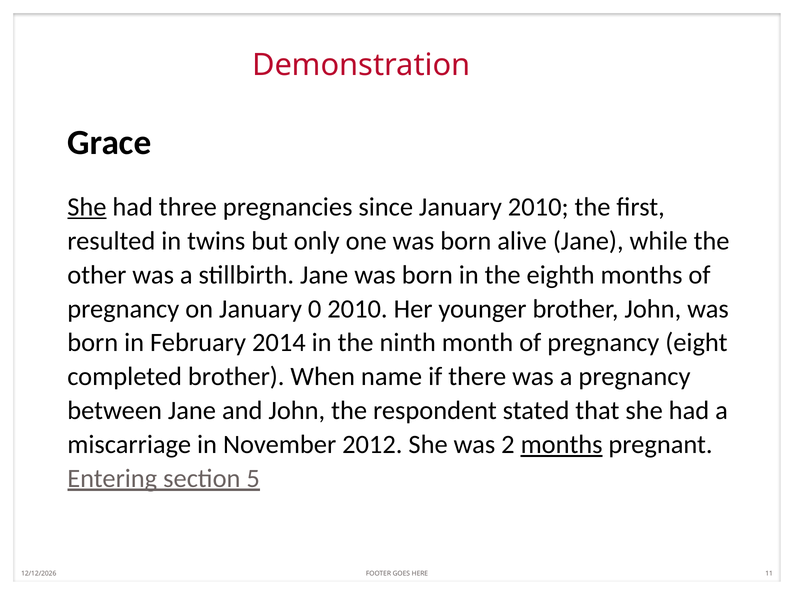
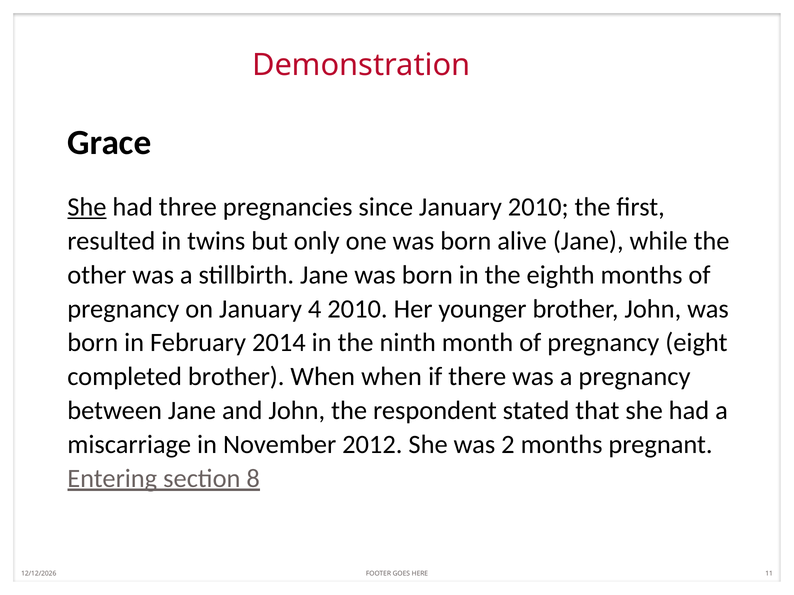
0: 0 -> 4
When name: name -> when
months at (562, 445) underline: present -> none
5: 5 -> 8
